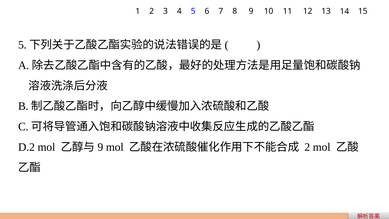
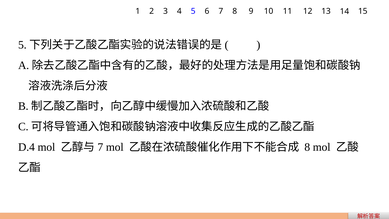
D.2: D.2 -> D.4
9 at (100, 147): 9 -> 7
2 at (307, 147): 2 -> 8
